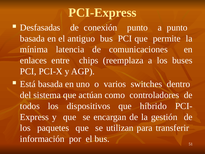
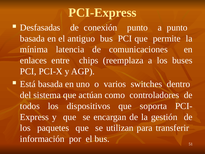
híbrido: híbrido -> soporta
